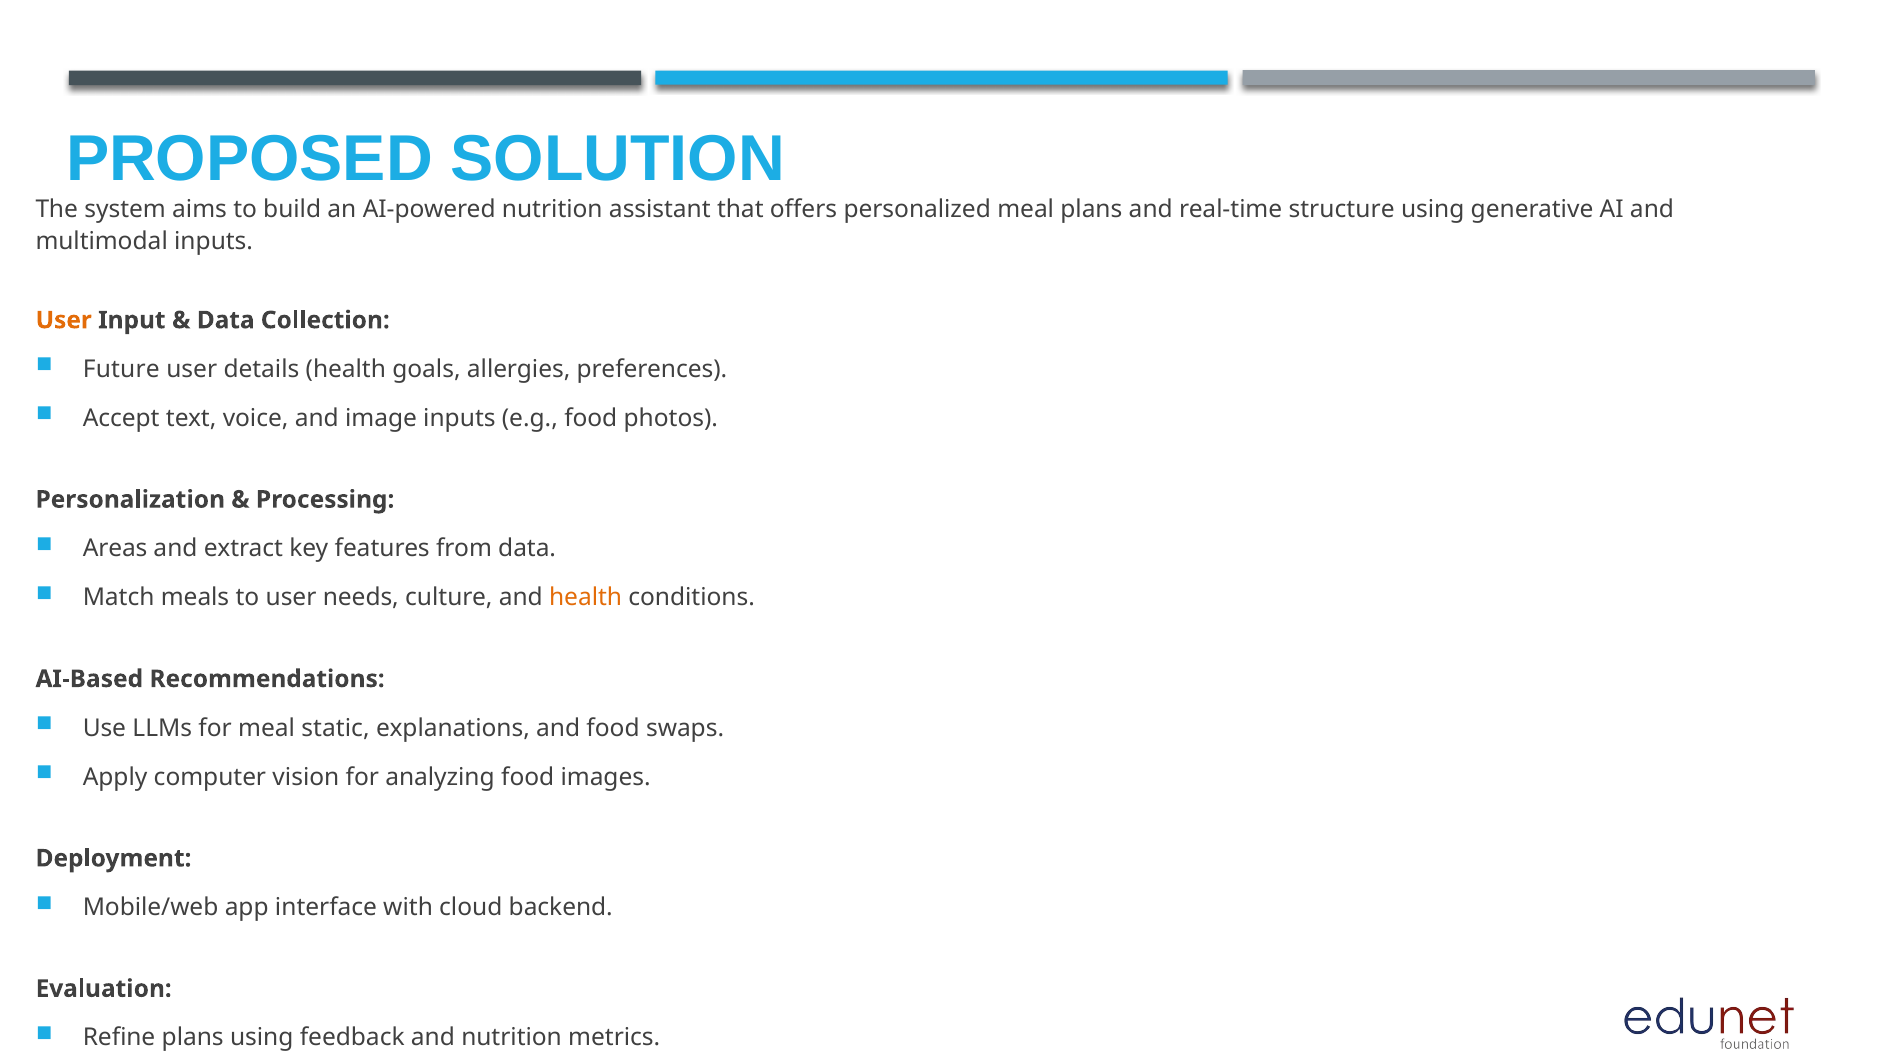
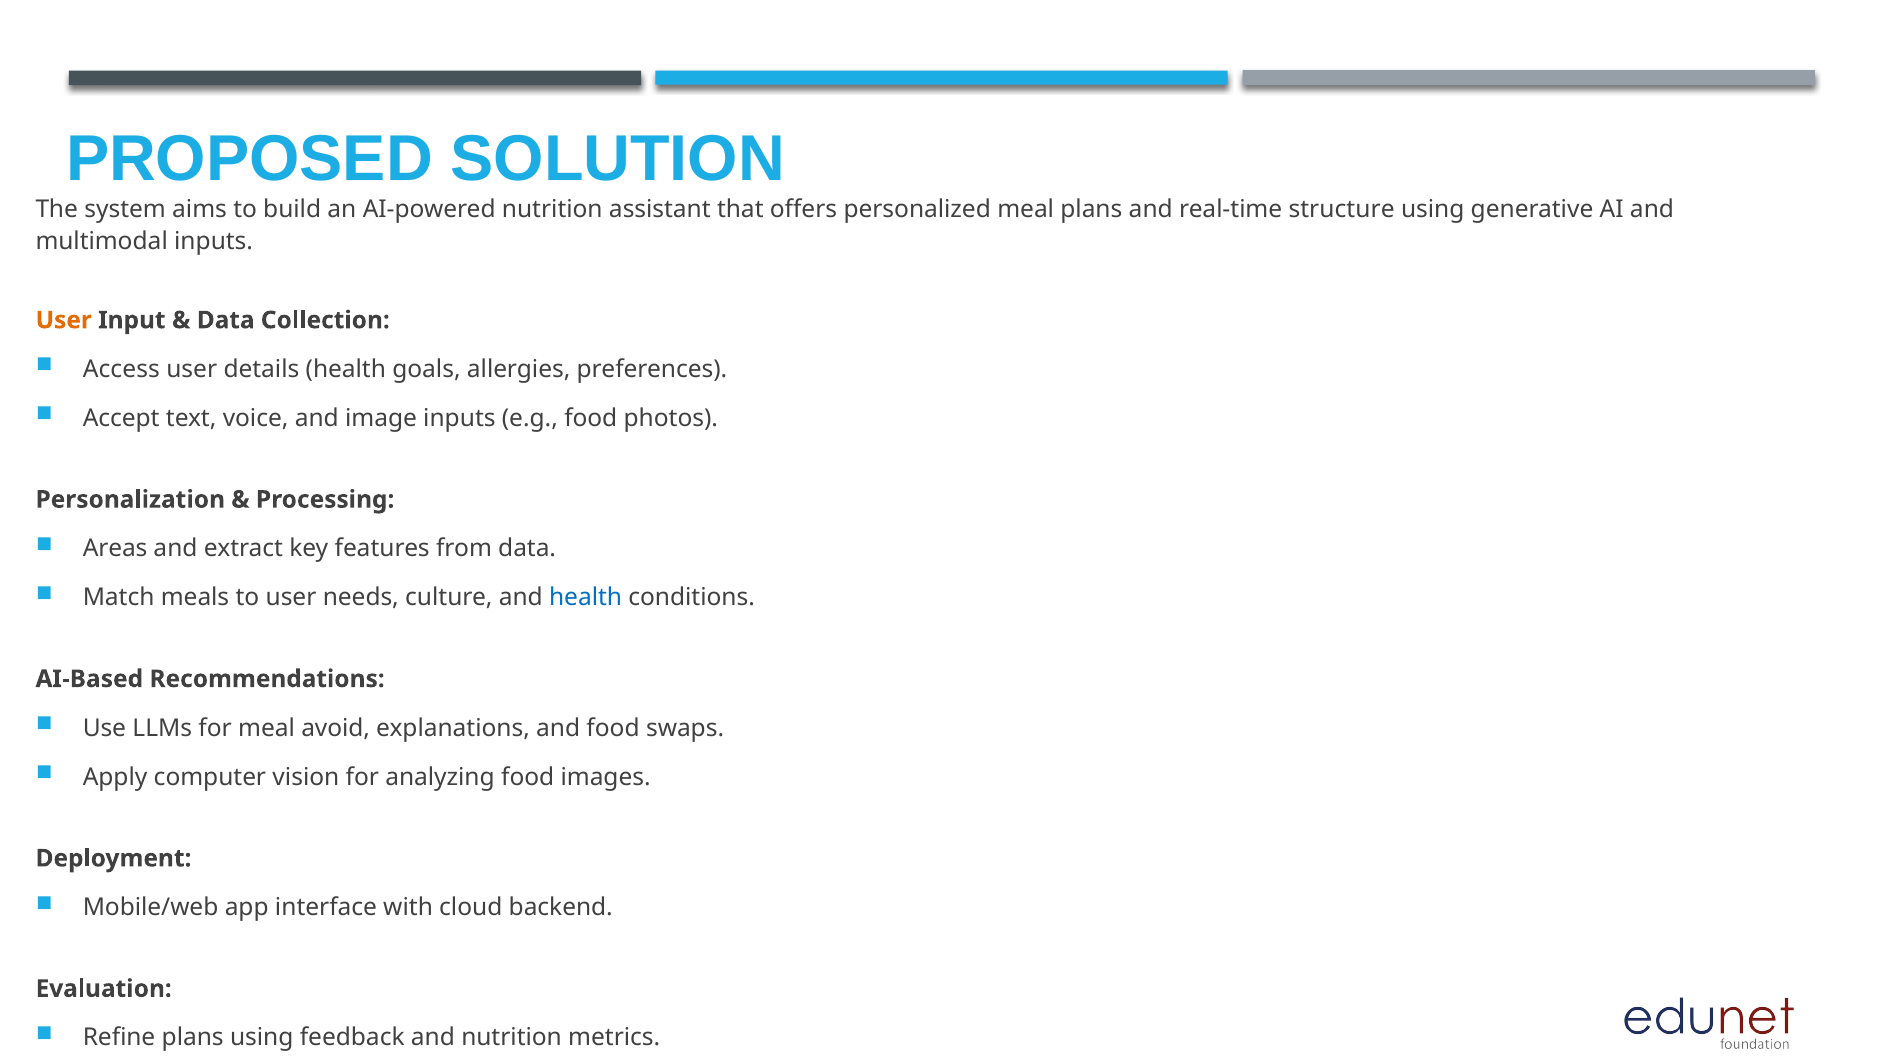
Future: Future -> Access
health at (586, 597) colour: orange -> blue
static: static -> avoid
